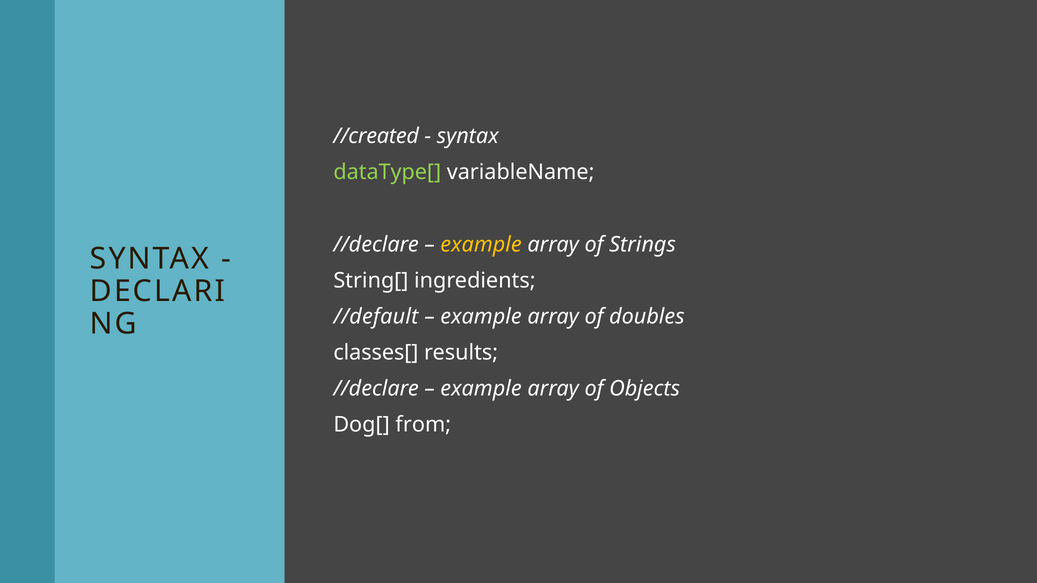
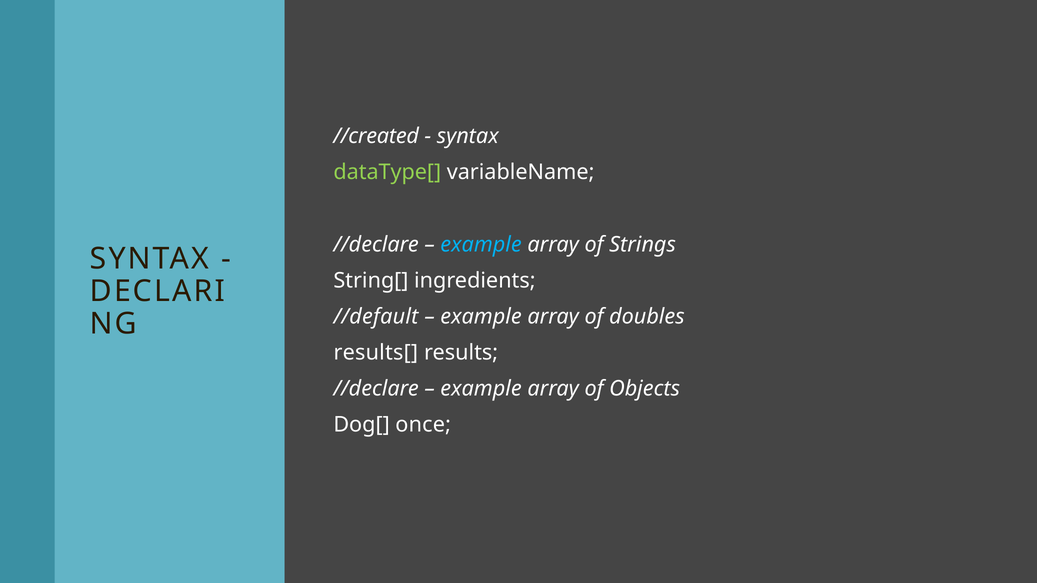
example at (481, 244) colour: yellow -> light blue
classes[: classes[ -> results[
from: from -> once
